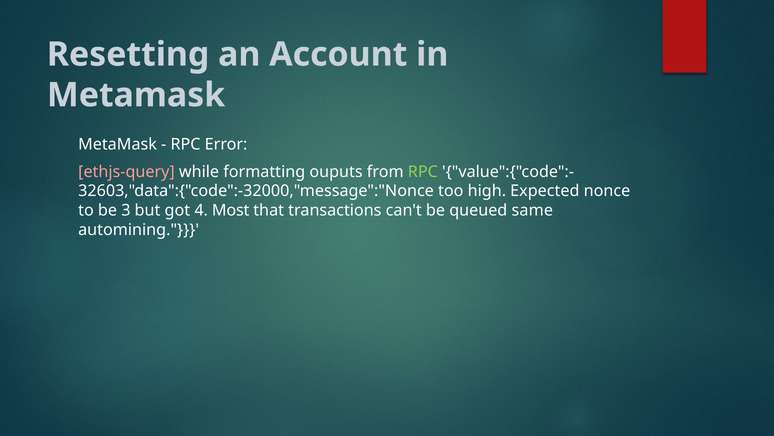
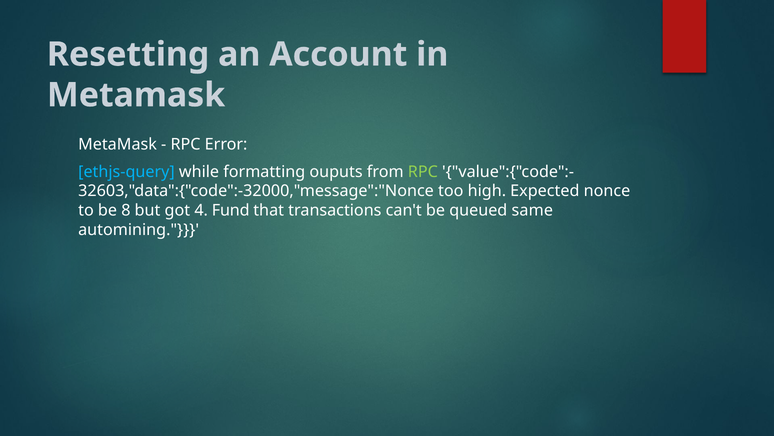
ethjs-query colour: pink -> light blue
3: 3 -> 8
Most: Most -> Fund
